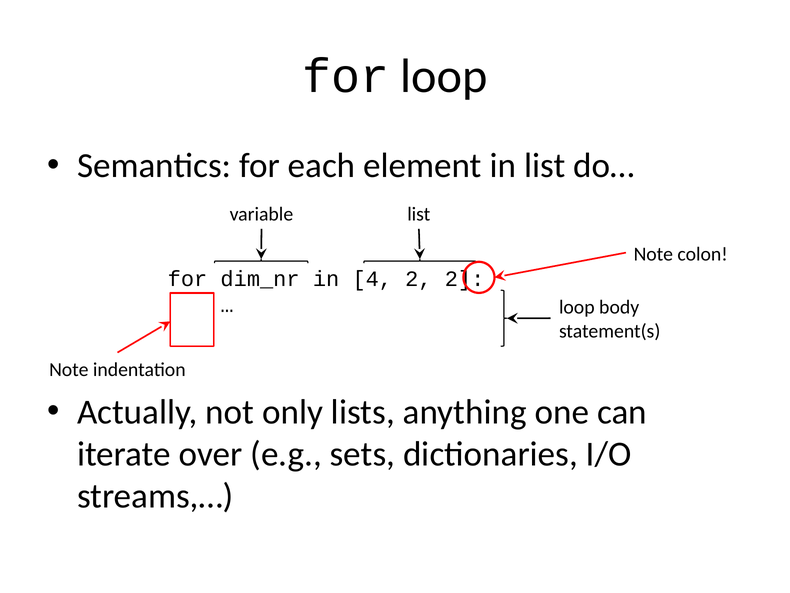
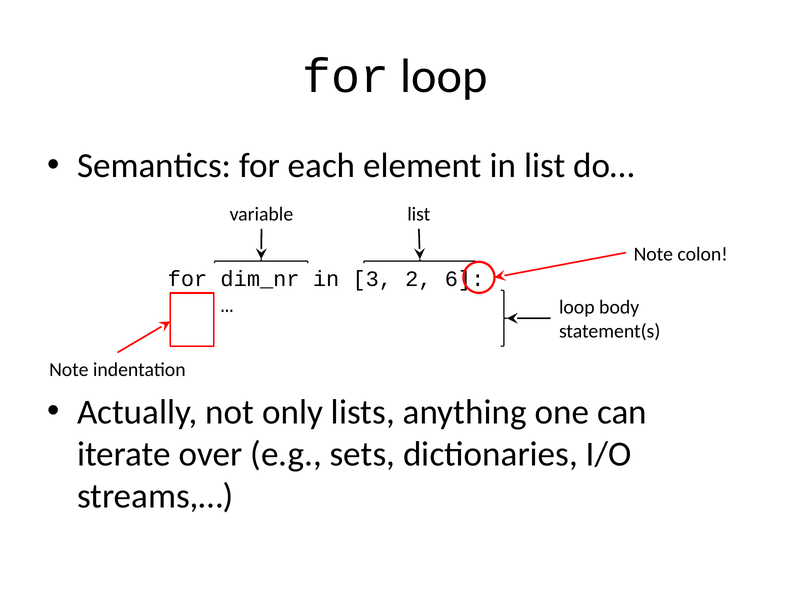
4: 4 -> 3
2 2: 2 -> 6
